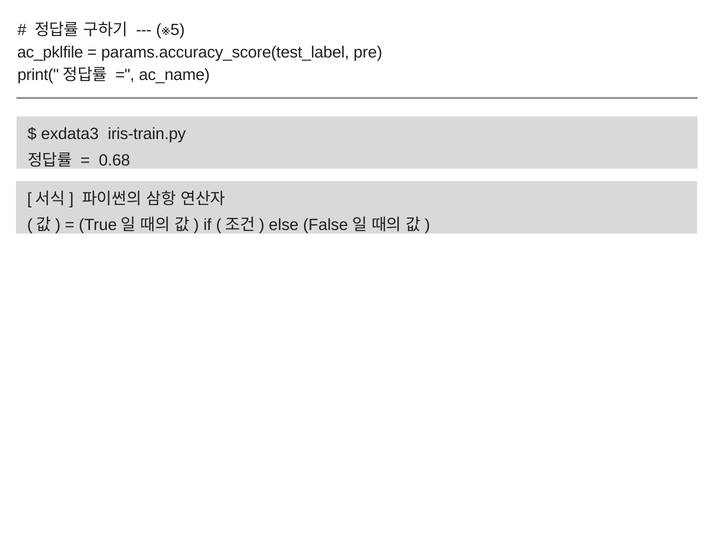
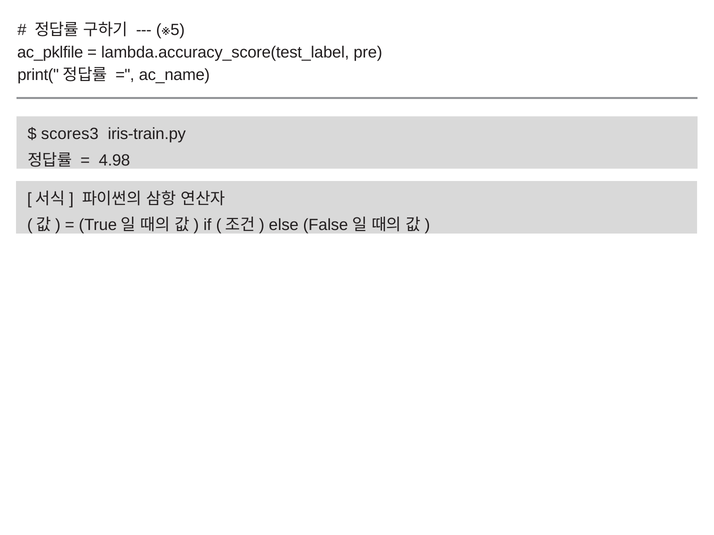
params.accuracy_score(test_label: params.accuracy_score(test_label -> lambda.accuracy_score(test_label
exdata3: exdata3 -> scores3
0.68: 0.68 -> 4.98
